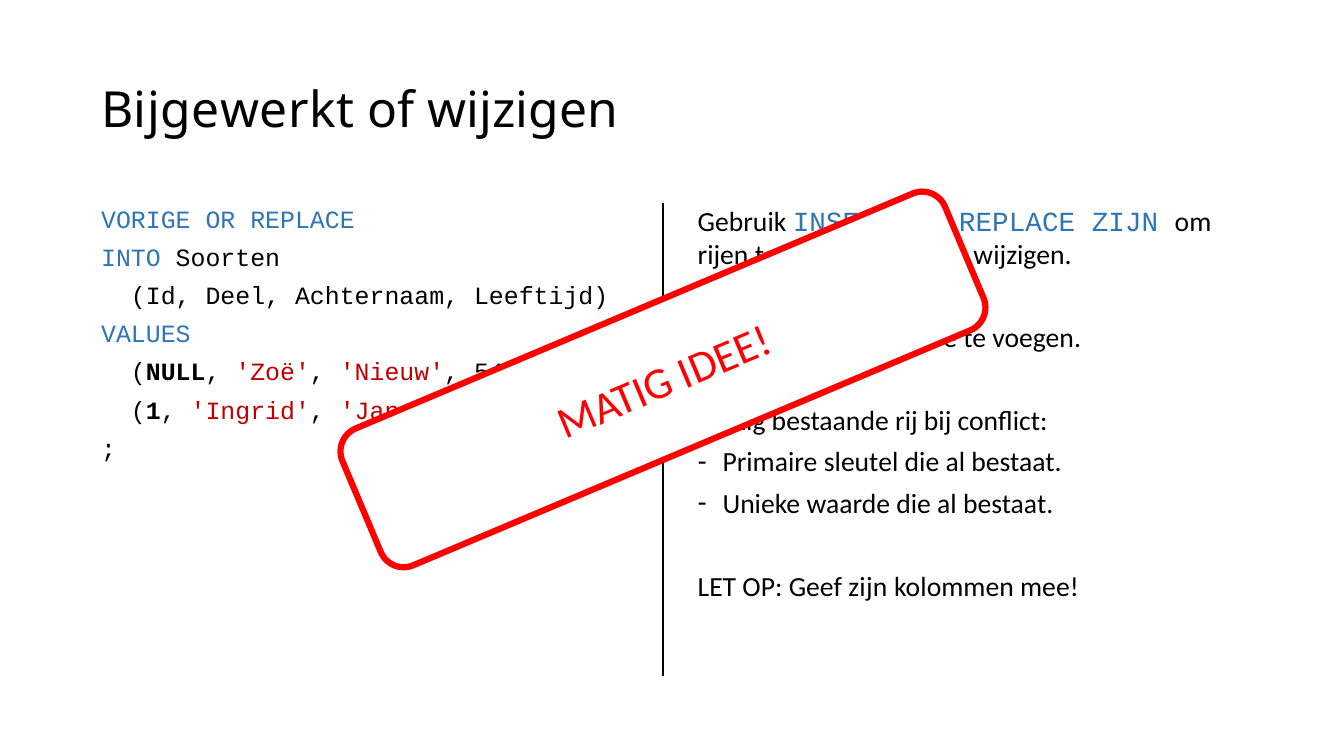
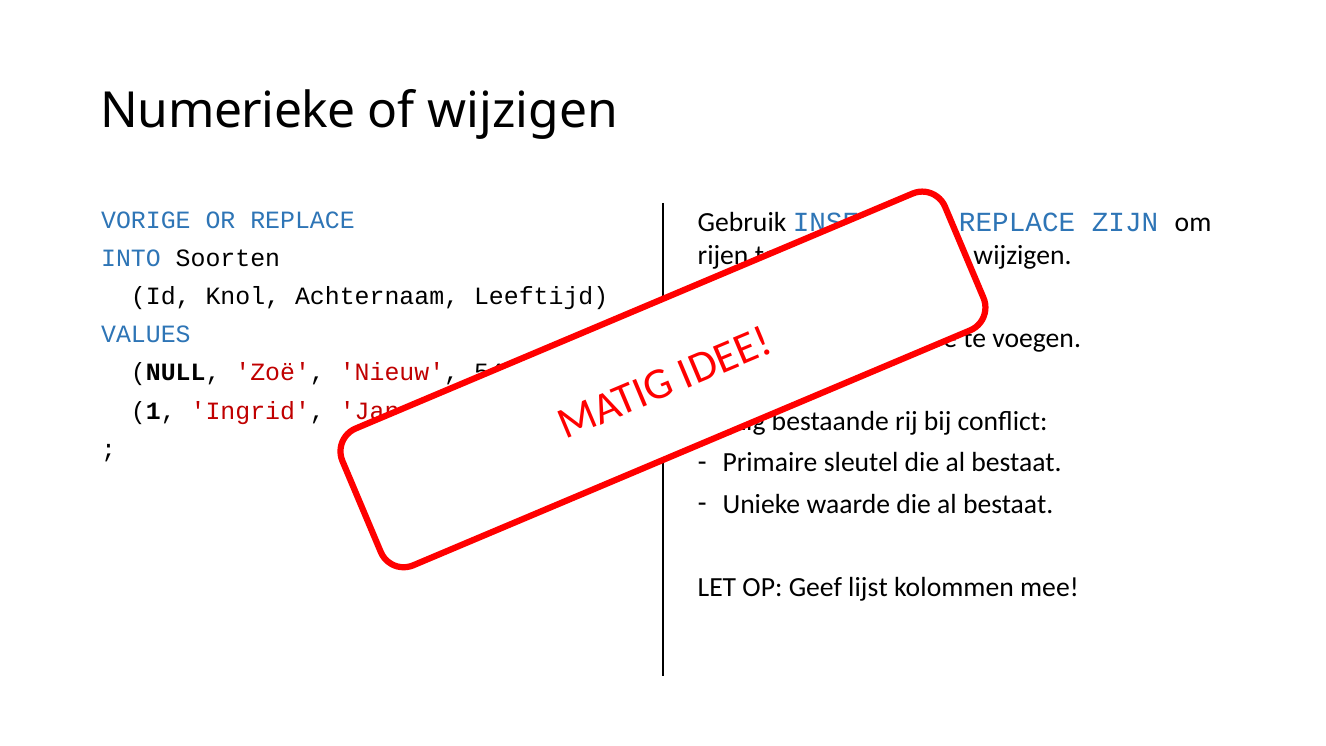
Bijgewerkt: Bijgewerkt -> Numerieke
Deel: Deel -> Knol
Geef zijn: zijn -> lijst
